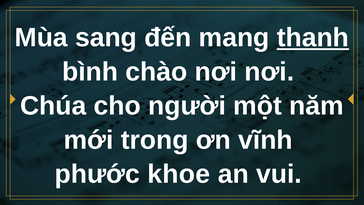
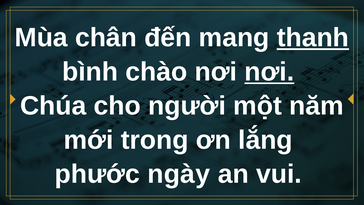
sang: sang -> chân
nơi at (269, 72) underline: none -> present
vĩnh: vĩnh -> lắng
khoe: khoe -> ngày
